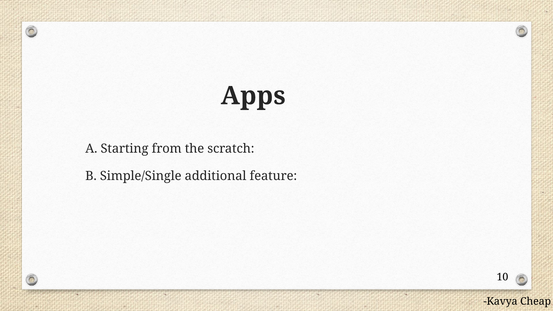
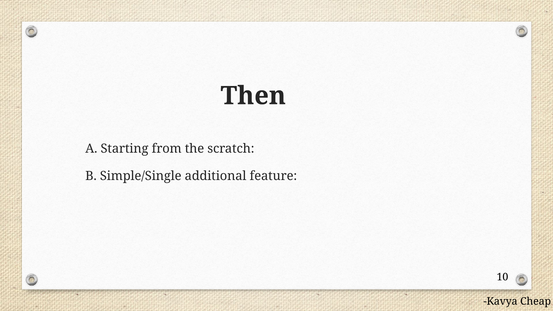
Apps: Apps -> Then
